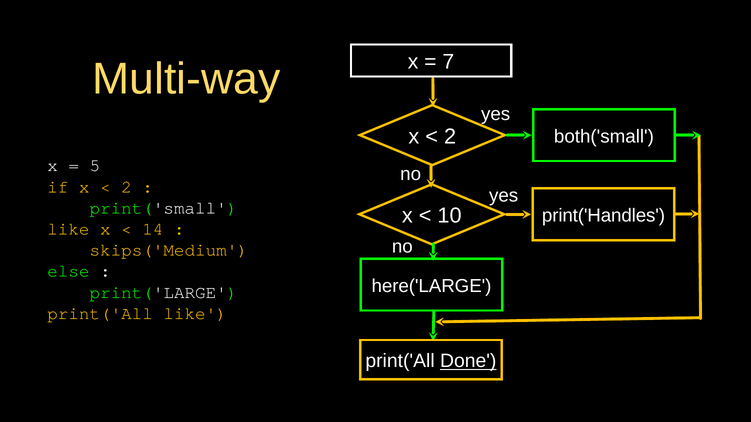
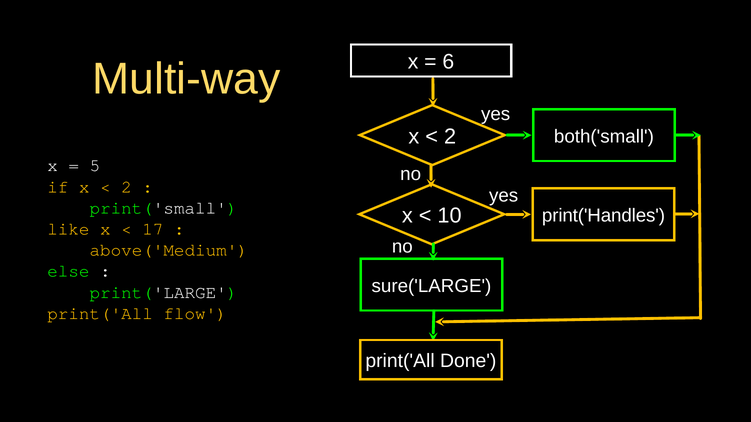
7: 7 -> 6
14: 14 -> 17
skips('Medium: skips('Medium -> above('Medium
here('LARGE: here('LARGE -> sure('LARGE
print('All like: like -> flow
Done underline: present -> none
